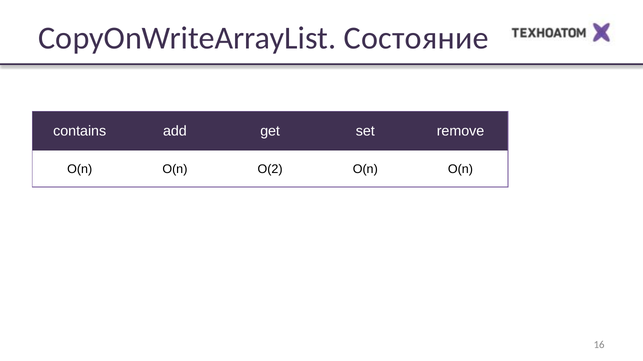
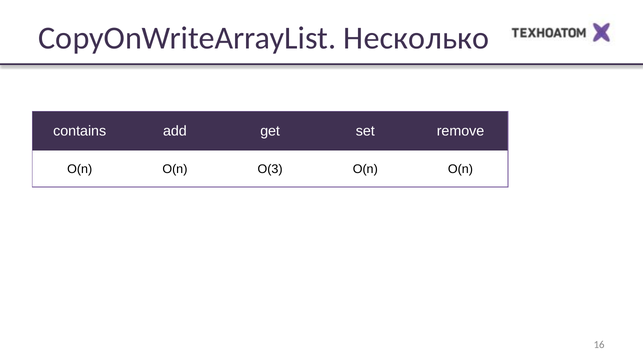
Состояние: Состояние -> Несколько
O(2: O(2 -> O(3
